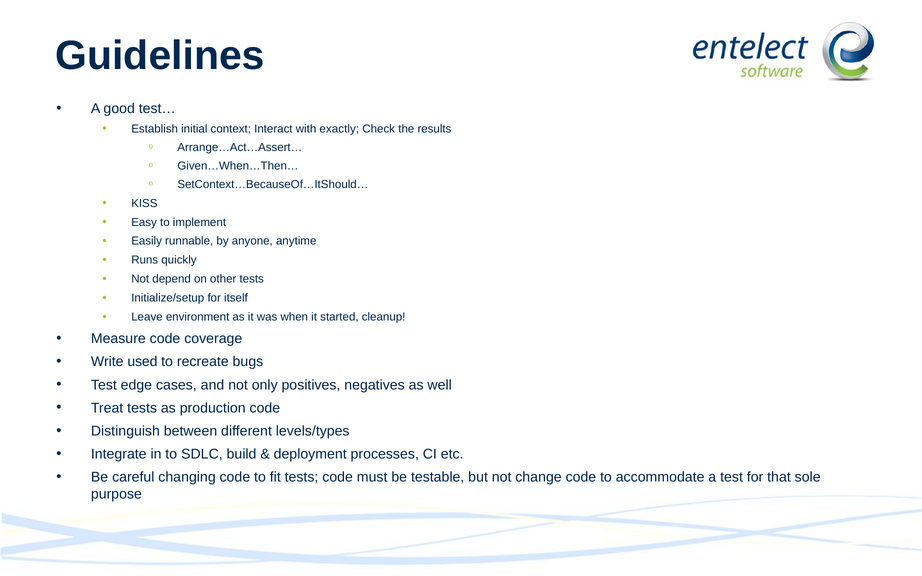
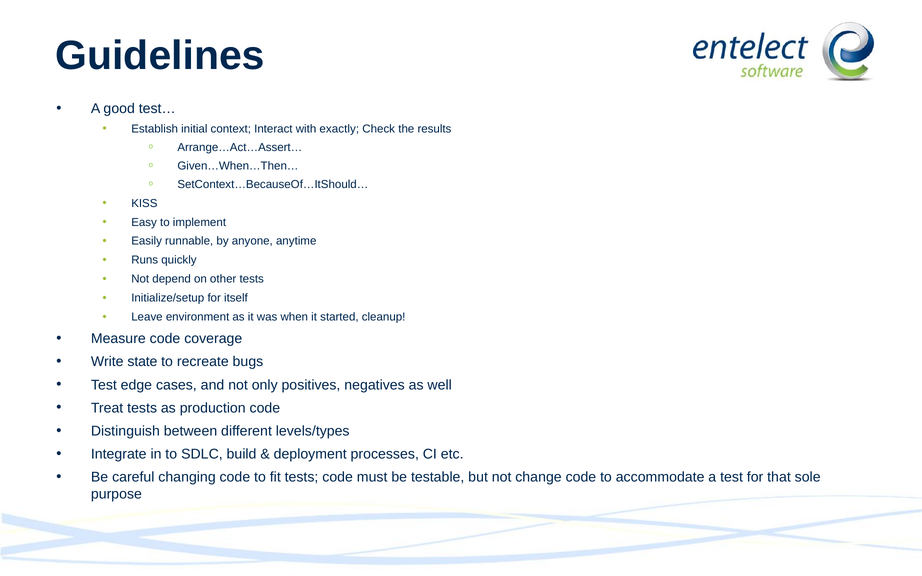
used: used -> state
